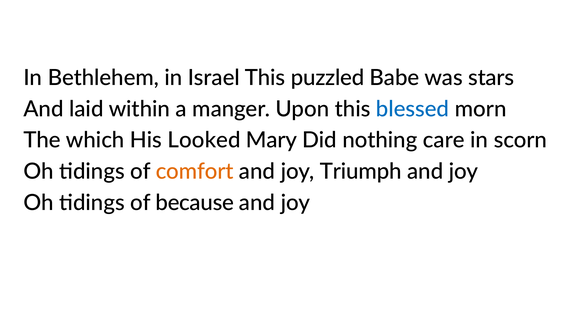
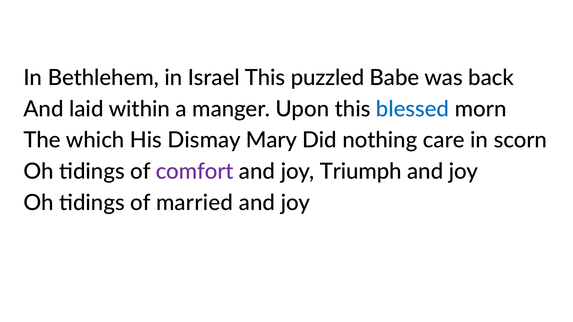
stars: stars -> back
Looked: Looked -> Dismay
comfort colour: orange -> purple
because: because -> married
